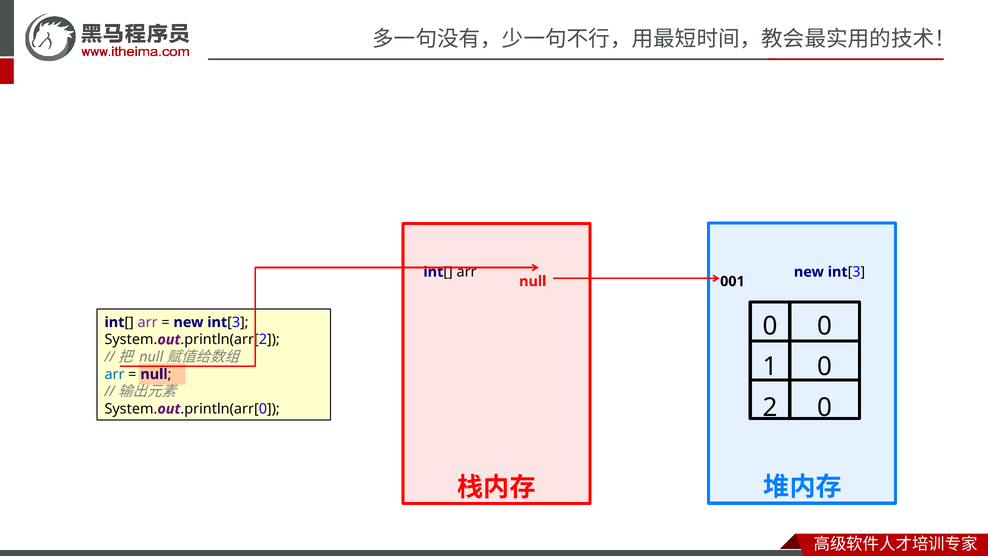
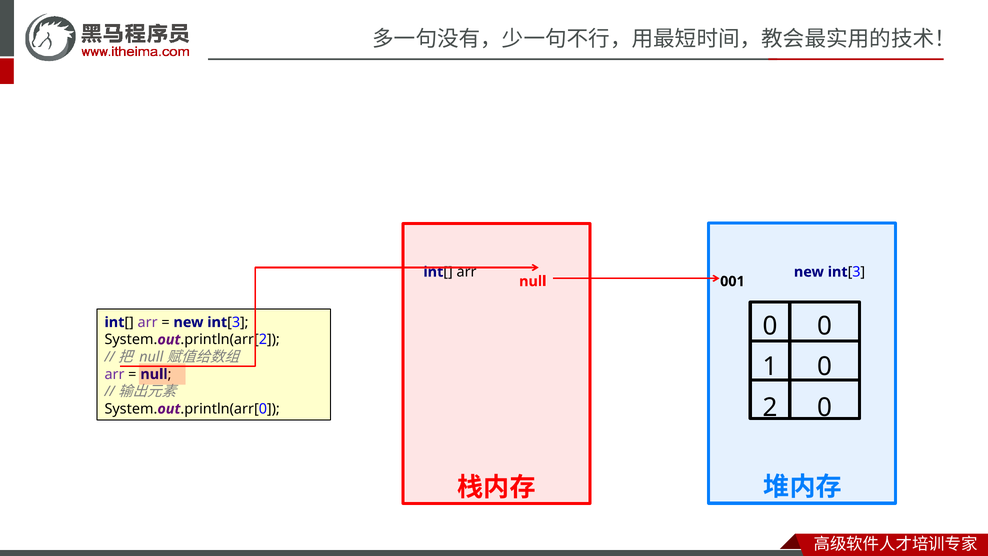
arr at (114, 374) colour: blue -> purple
